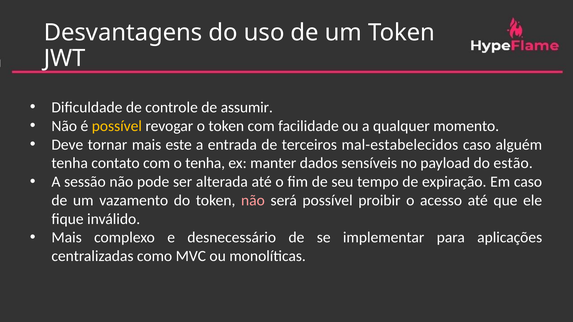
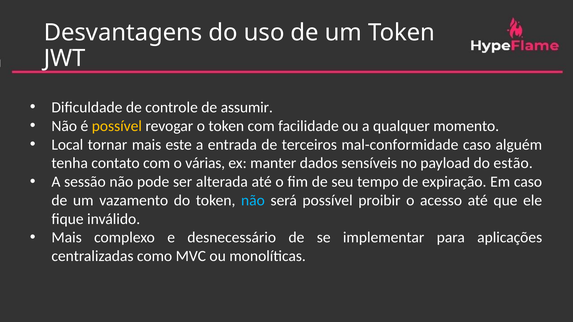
Deve: Deve -> Local
mal-estabelecidos: mal-estabelecidos -> mal-conformidade
o tenha: tenha -> várias
não at (253, 201) colour: pink -> light blue
